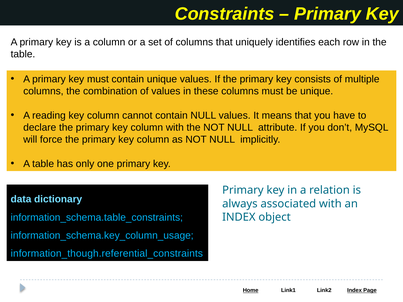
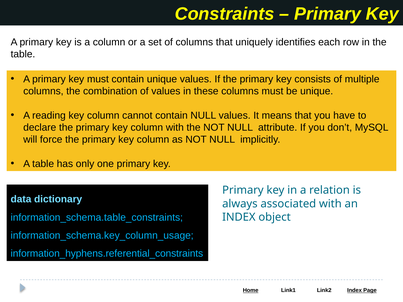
information_though.referential_constraints: information_though.referential_constraints -> information_hyphens.referential_constraints
